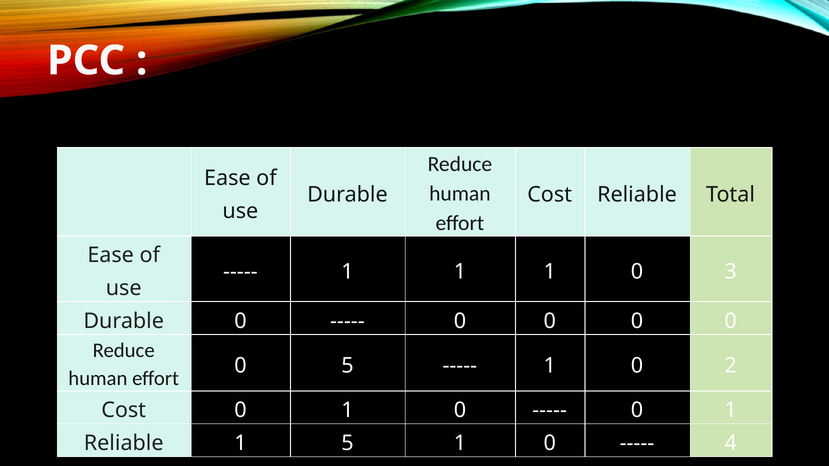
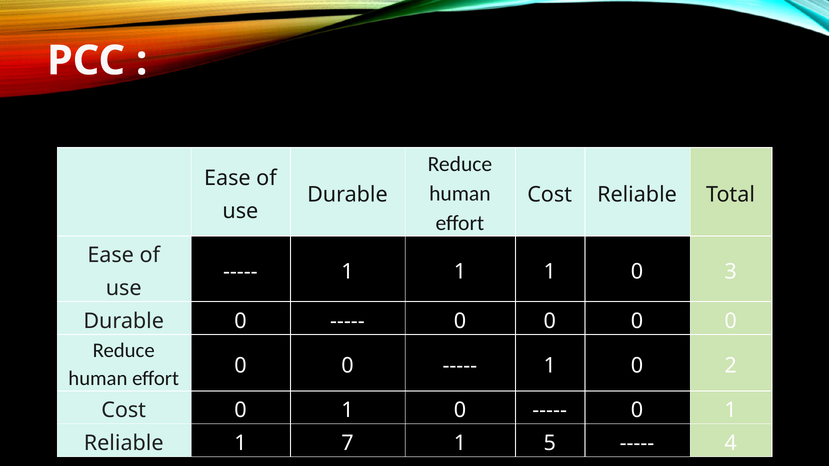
effort 0 5: 5 -> 0
1 5: 5 -> 7
0 at (550, 444): 0 -> 5
